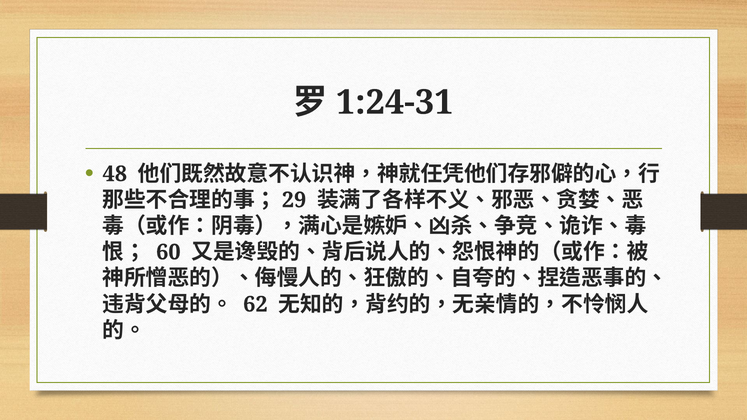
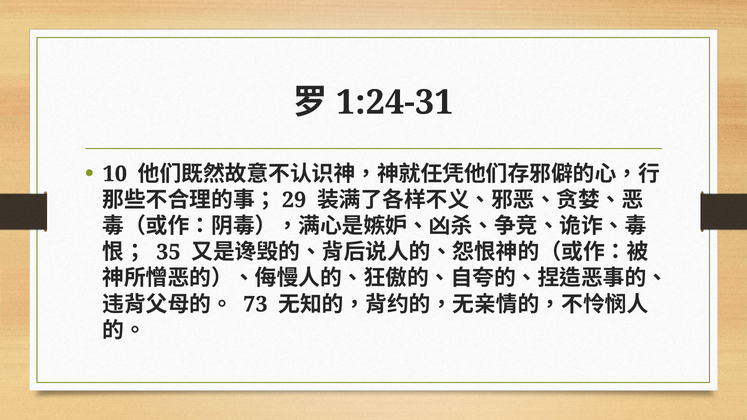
48: 48 -> 10
60: 60 -> 35
62: 62 -> 73
